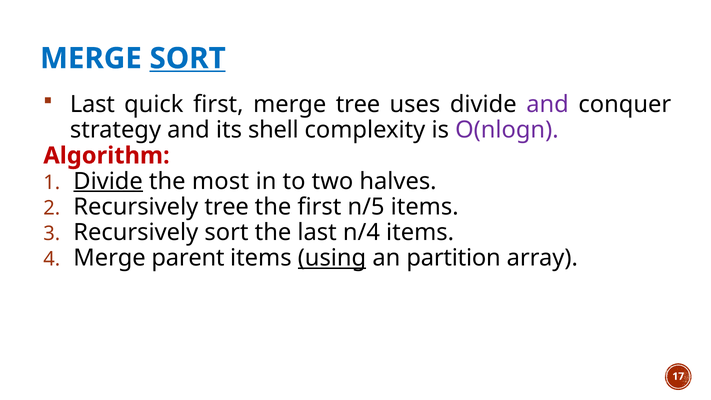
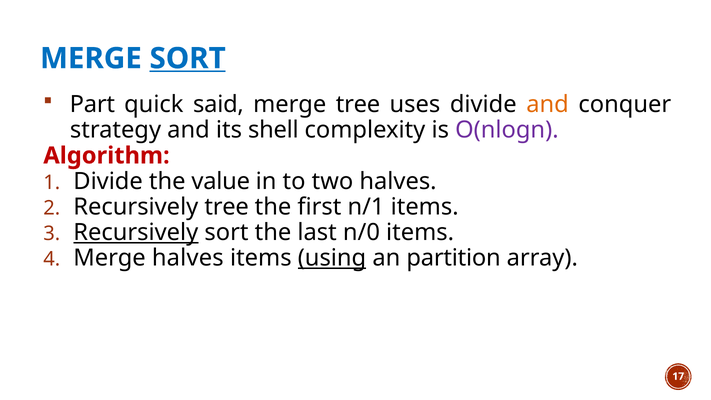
Last at (92, 104): Last -> Part
quick first: first -> said
and at (548, 104) colour: purple -> orange
Divide at (108, 181) underline: present -> none
most: most -> value
n/5: n/5 -> n/1
Recursively at (136, 232) underline: none -> present
n/4: n/4 -> n/0
Merge parent: parent -> halves
